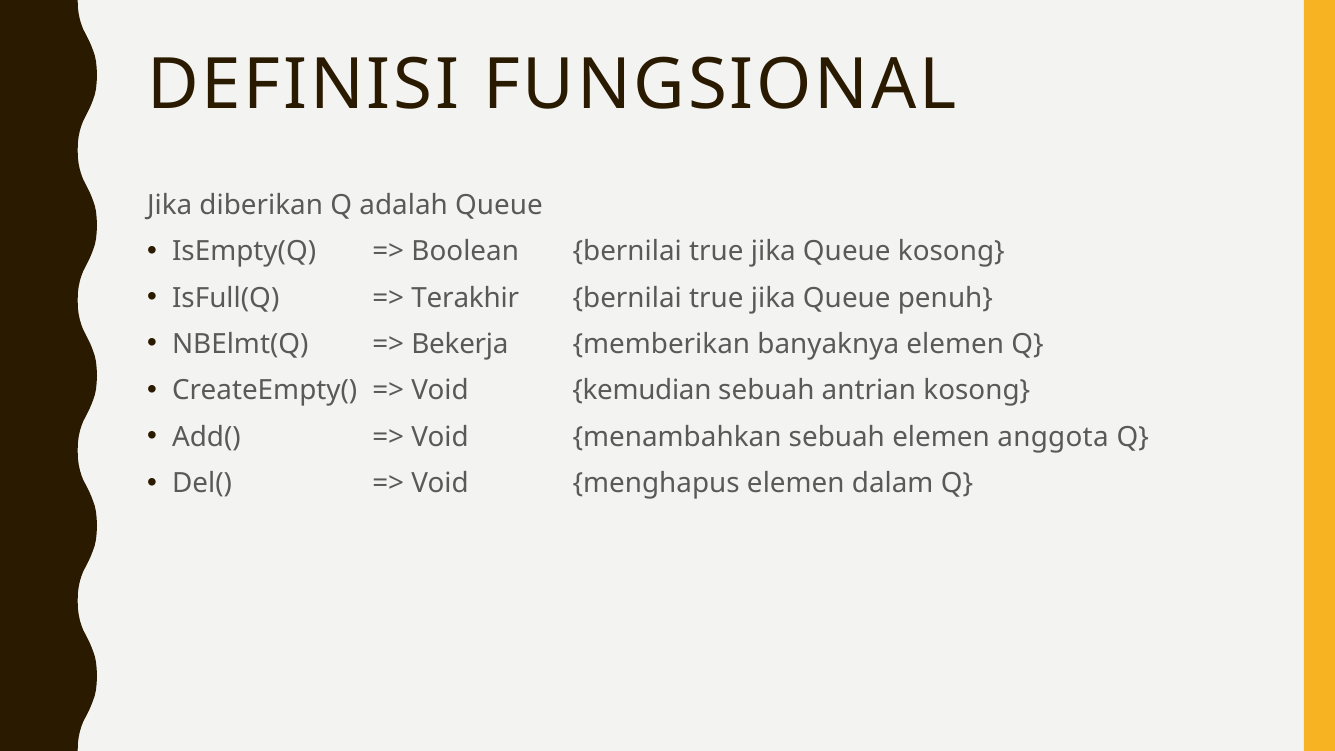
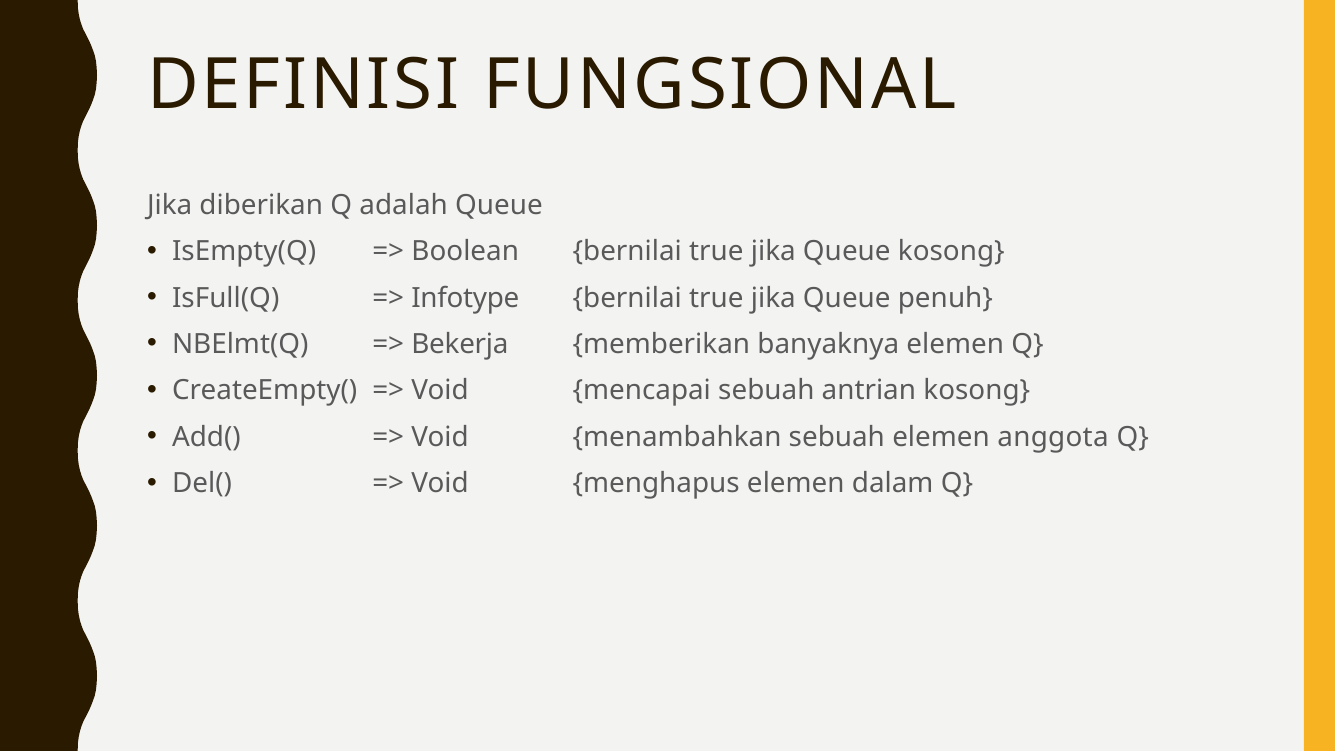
Terakhir: Terakhir -> Infotype
kemudian: kemudian -> mencapai
